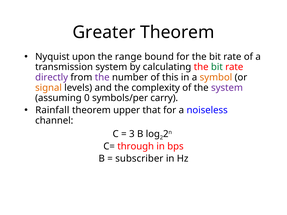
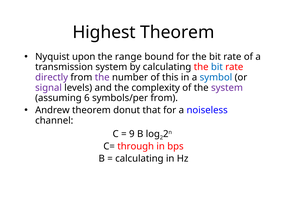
Greater: Greater -> Highest
bit at (217, 67) colour: green -> blue
symbol colour: orange -> blue
signal colour: orange -> purple
0: 0 -> 6
symbols/per carry: carry -> from
Rainfall: Rainfall -> Andrew
upper: upper -> donut
3: 3 -> 9
subscriber at (139, 159): subscriber -> calculating
